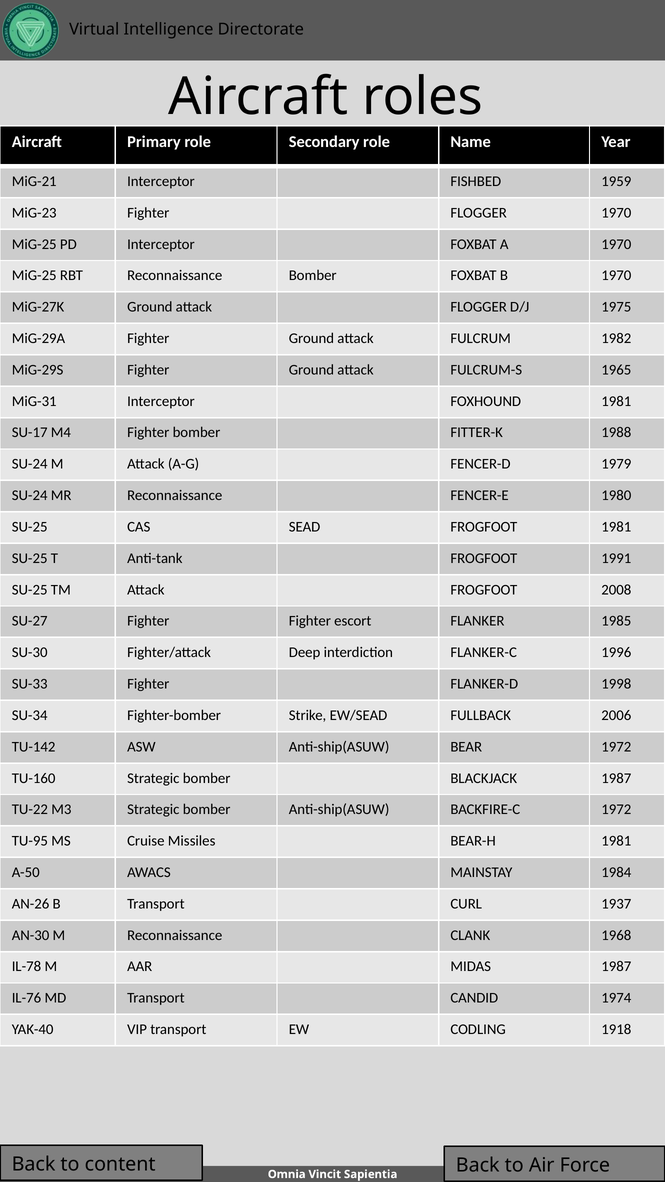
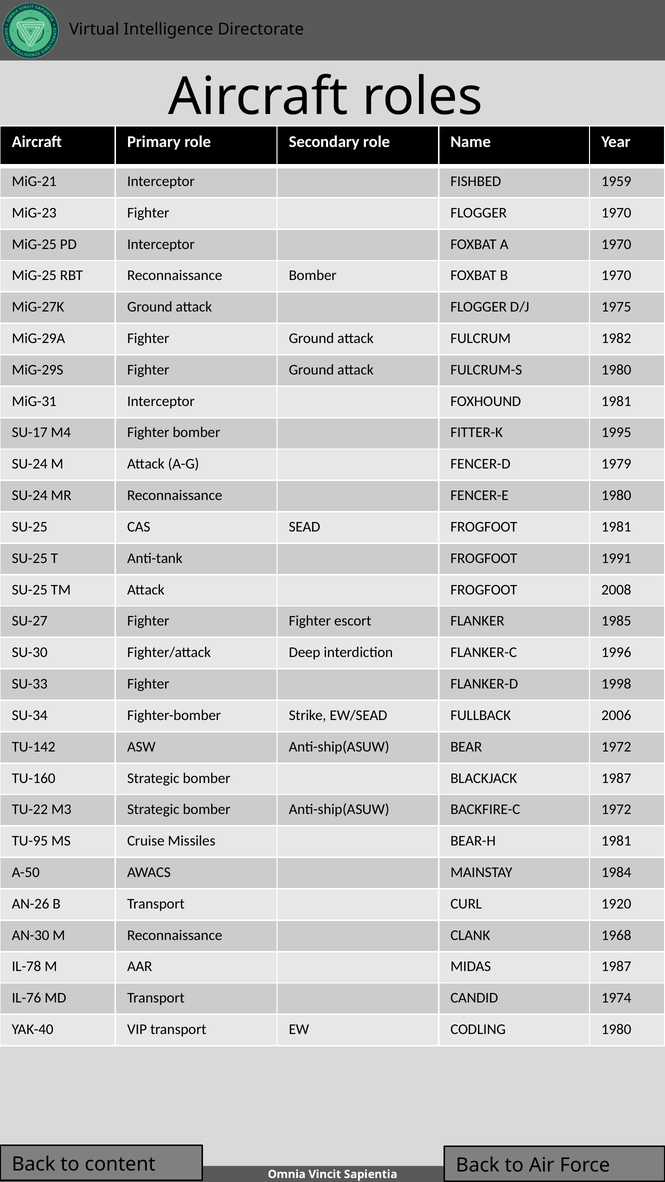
FULCRUM-S 1965: 1965 -> 1980
1988: 1988 -> 1995
1937: 1937 -> 1920
CODLING 1918: 1918 -> 1980
